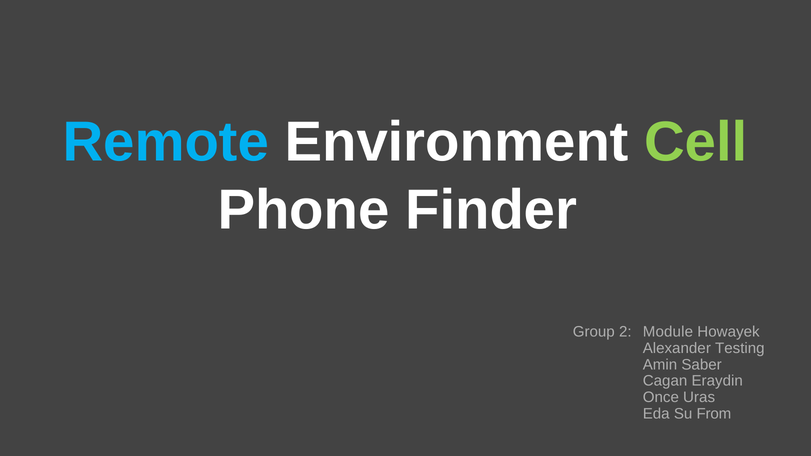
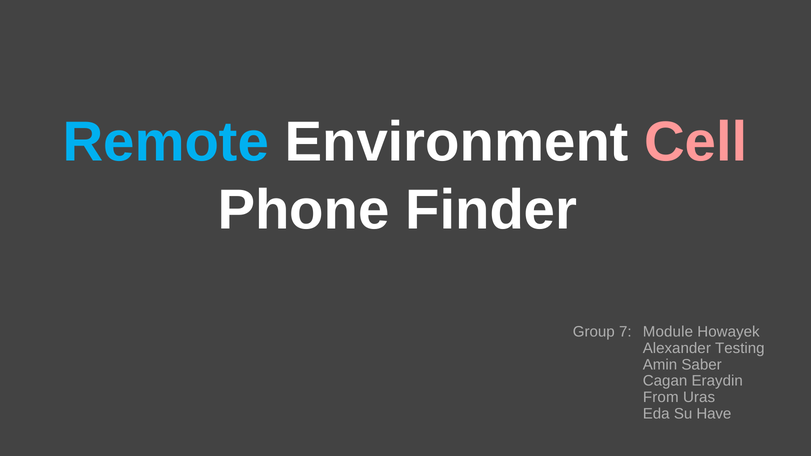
Cell colour: light green -> pink
2: 2 -> 7
Once: Once -> From
From: From -> Have
